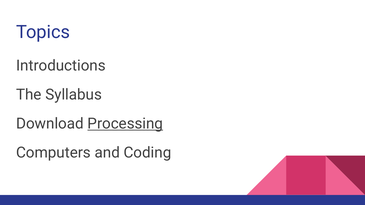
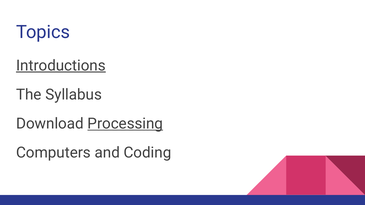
Introductions underline: none -> present
